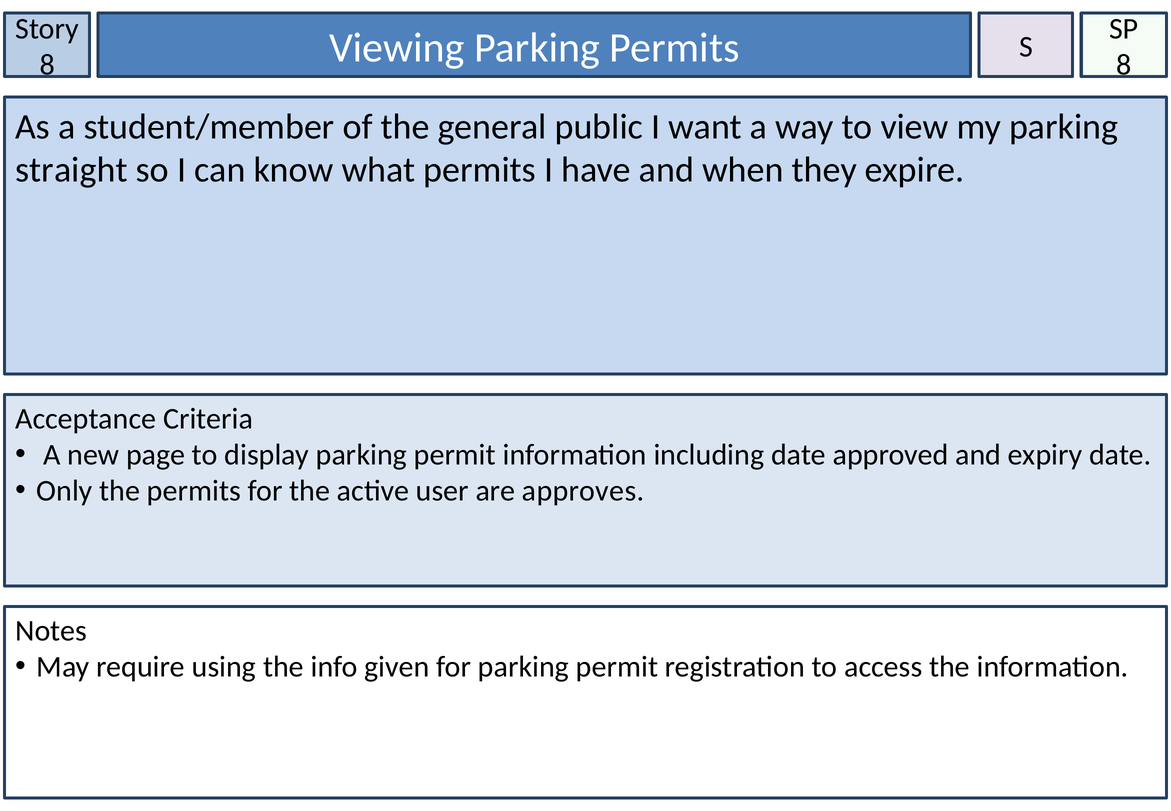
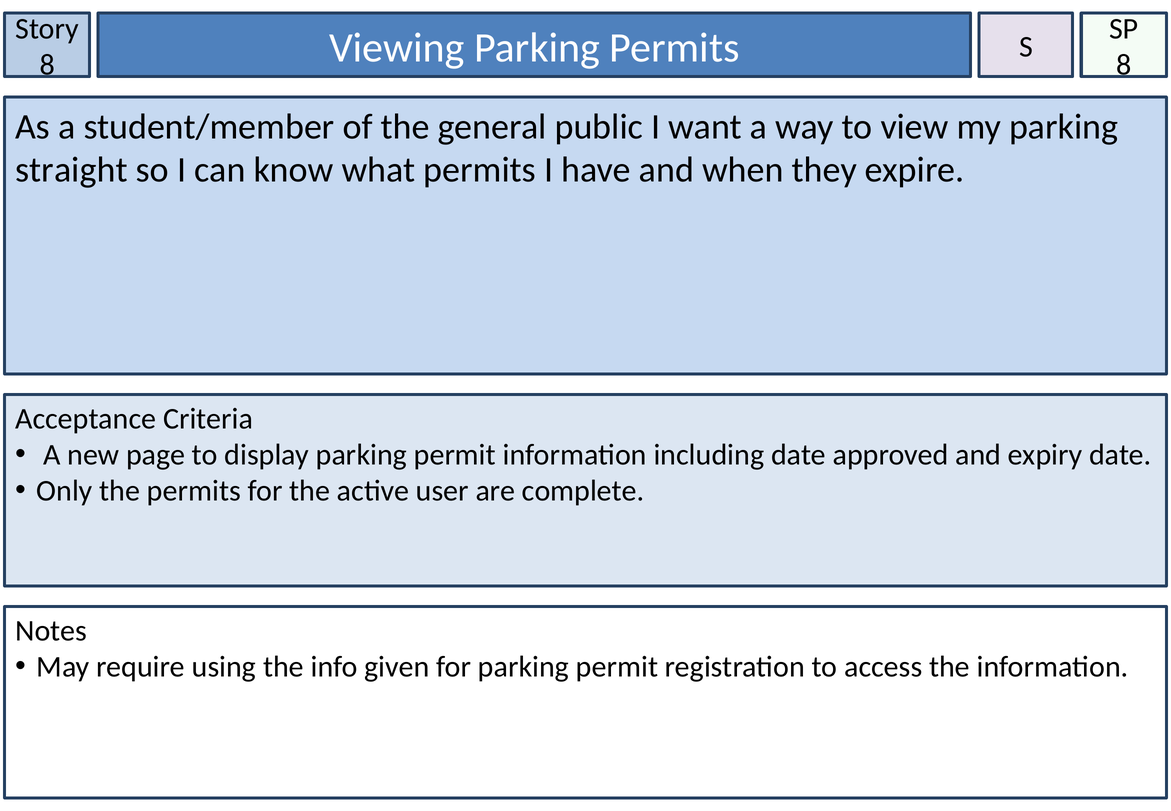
approves: approves -> complete
